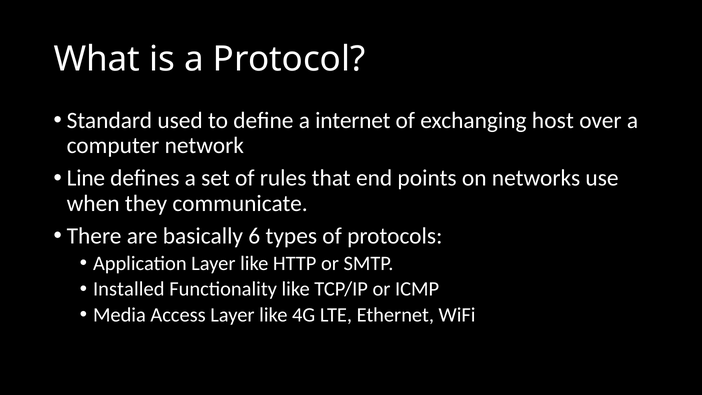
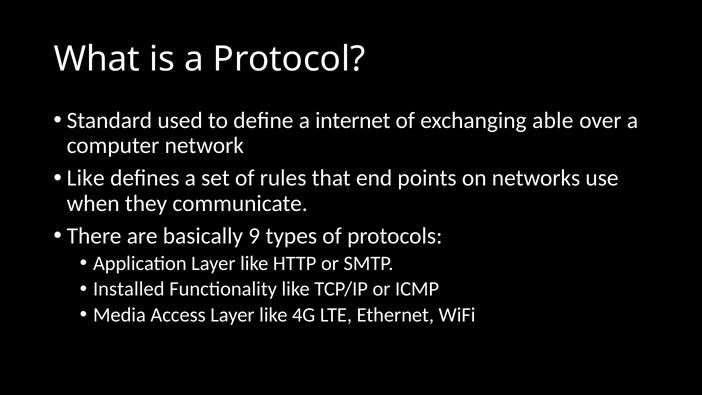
host: host -> able
Line at (86, 178): Line -> Like
6: 6 -> 9
